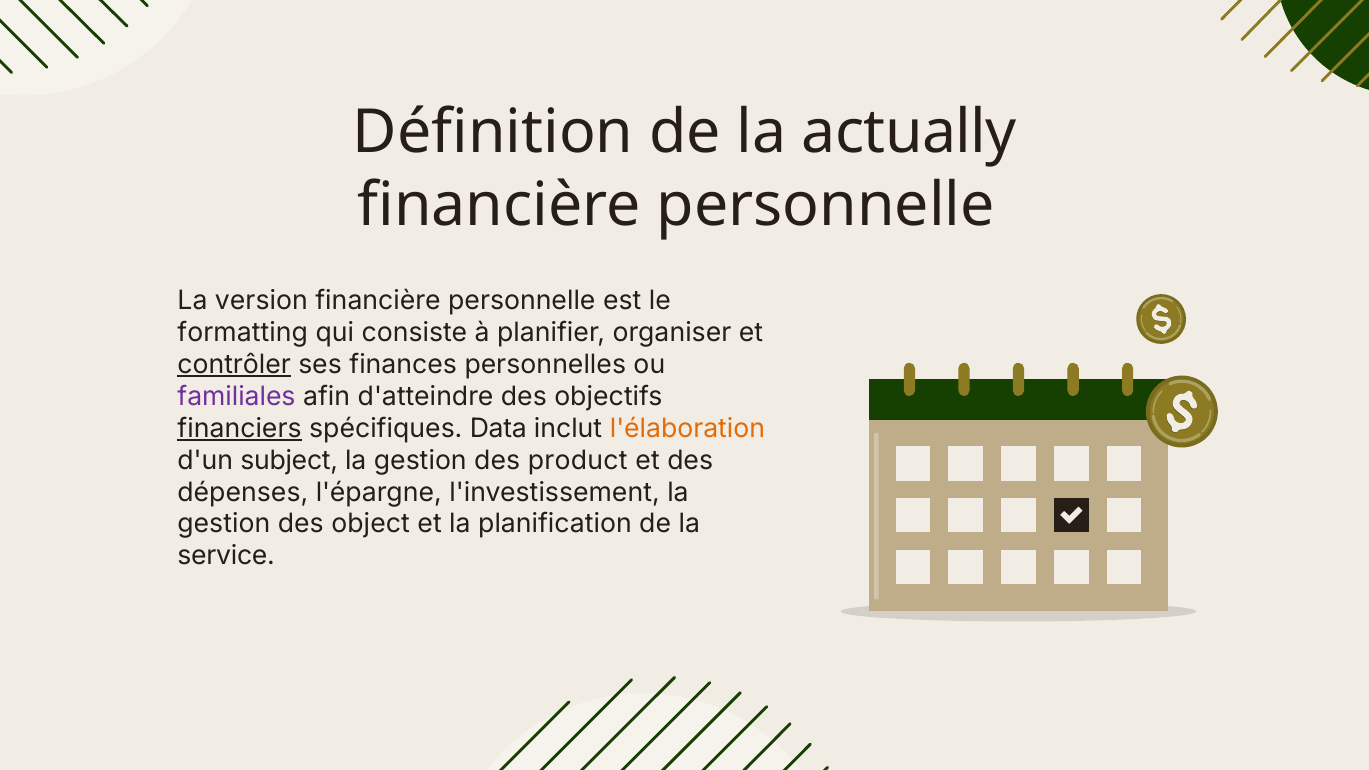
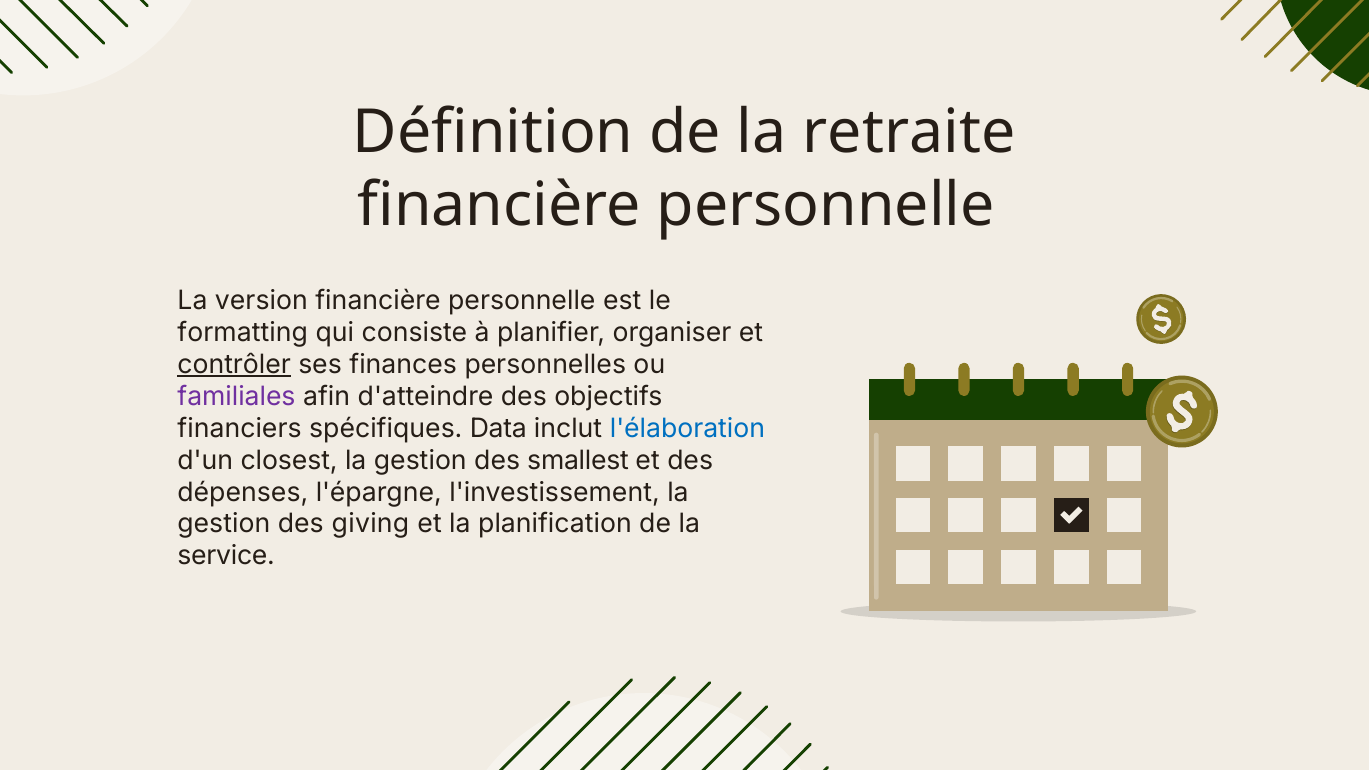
actually: actually -> retraite
financiers underline: present -> none
l'élaboration colour: orange -> blue
subject: subject -> closest
product: product -> smallest
object: object -> giving
